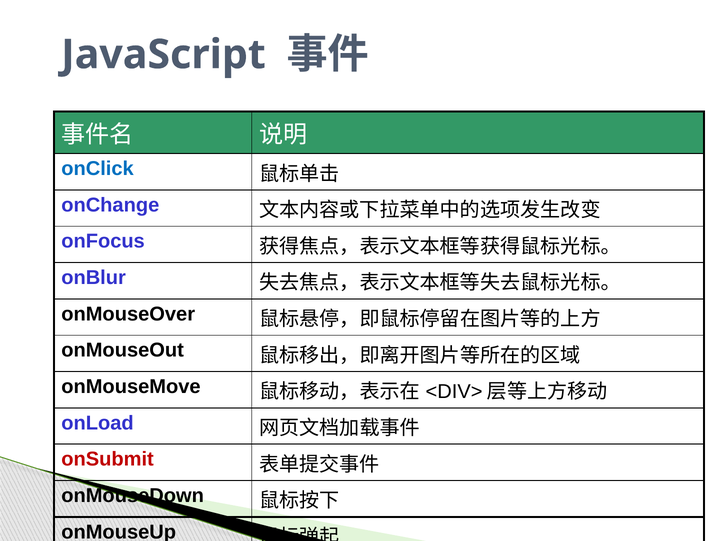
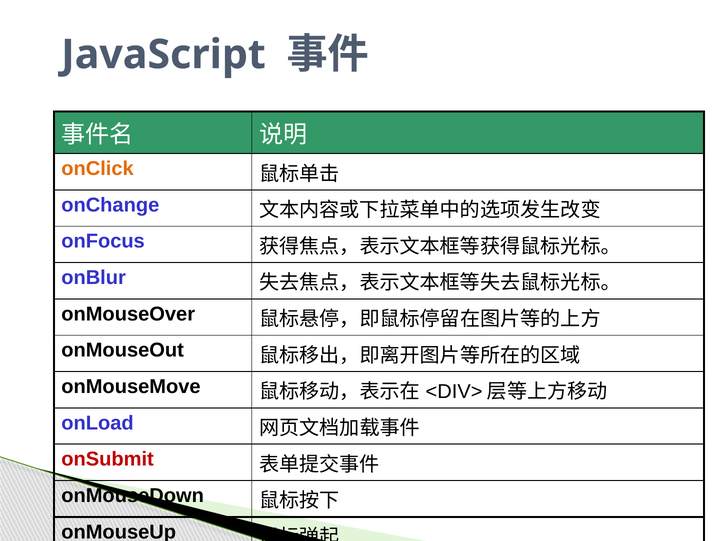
onClick colour: blue -> orange
